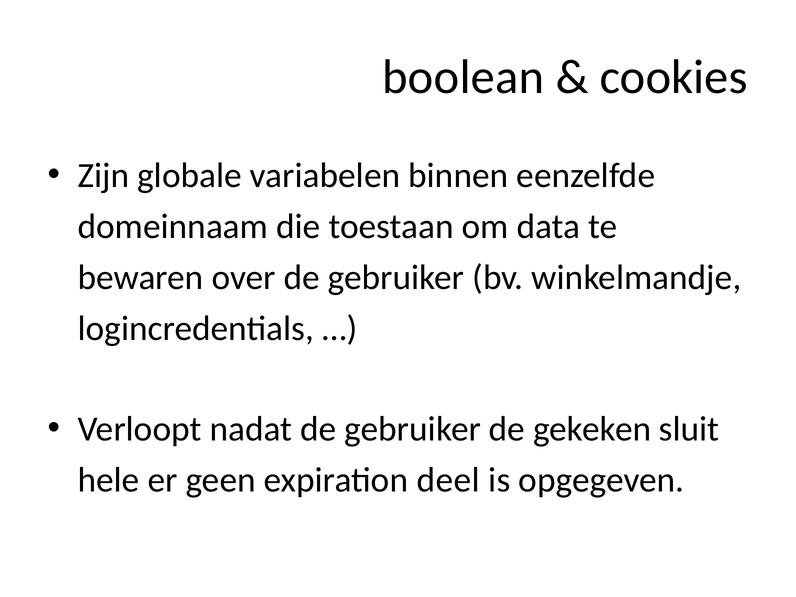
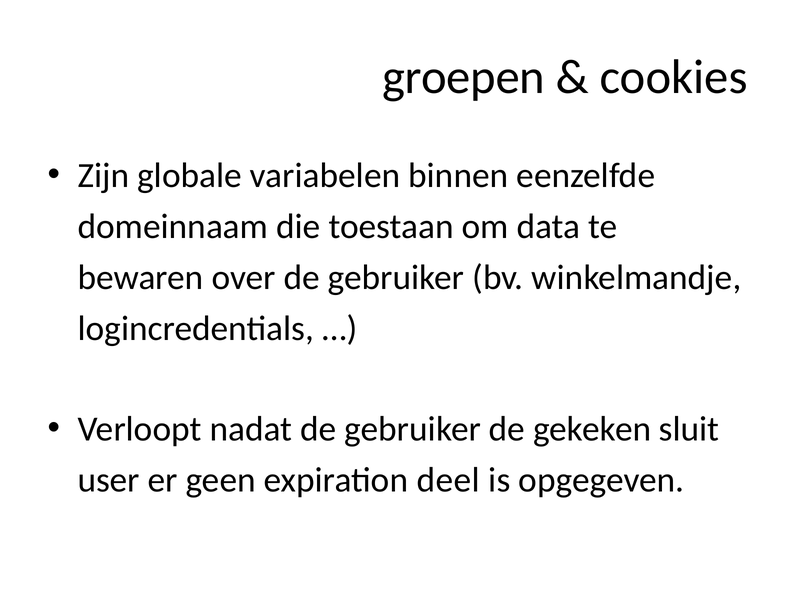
boolean: boolean -> groepen
hele: hele -> user
